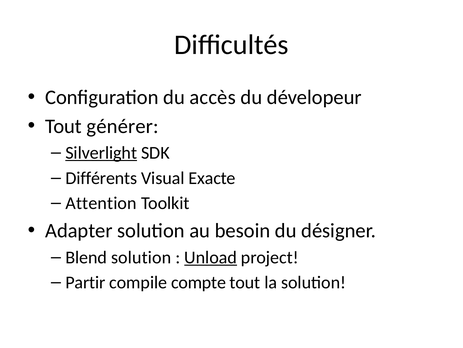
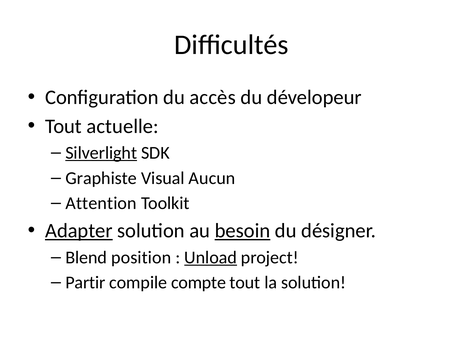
générer: générer -> actuelle
Différents: Différents -> Graphiste
Exacte: Exacte -> Aucun
Adapter underline: none -> present
besoin underline: none -> present
Blend solution: solution -> position
